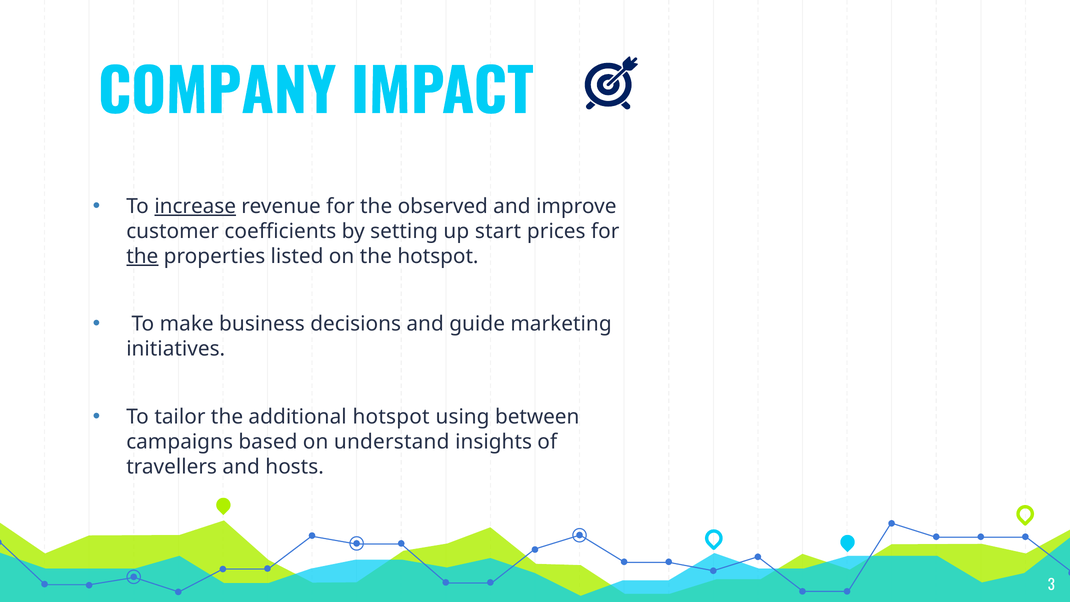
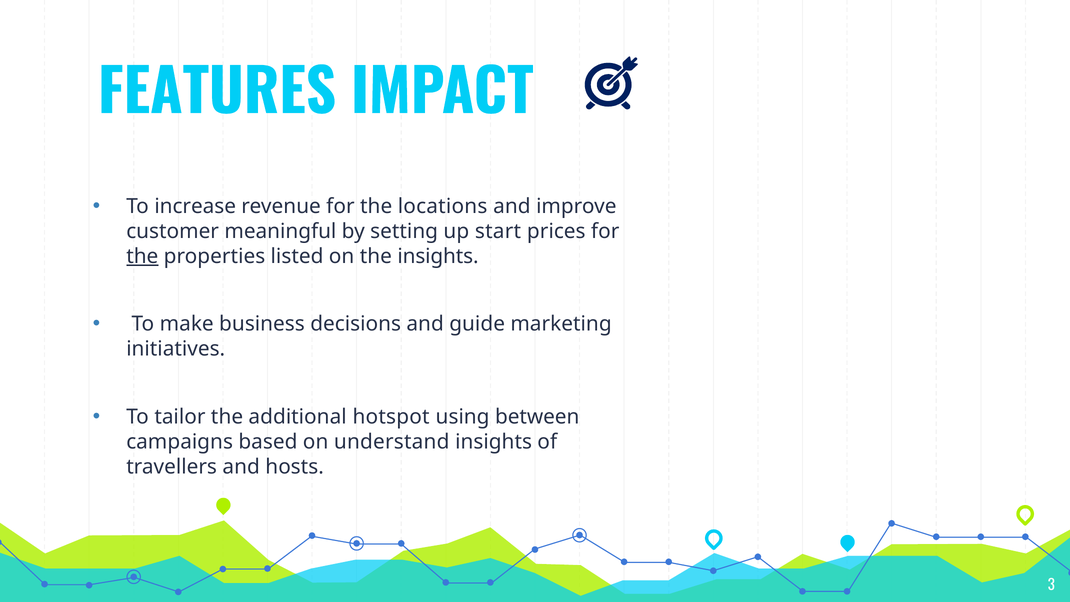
COMPANY: COMPANY -> FEATURES
increase underline: present -> none
observed: observed -> locations
coefficients: coefficients -> meaningful
the hotspot: hotspot -> insights
